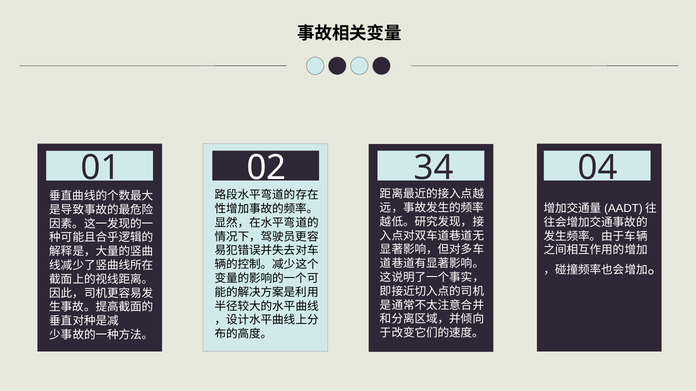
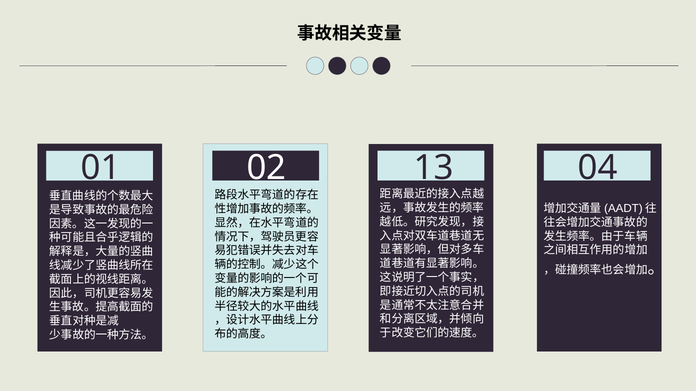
34: 34 -> 13
